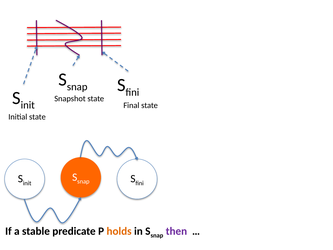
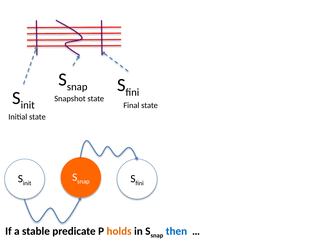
then colour: purple -> blue
